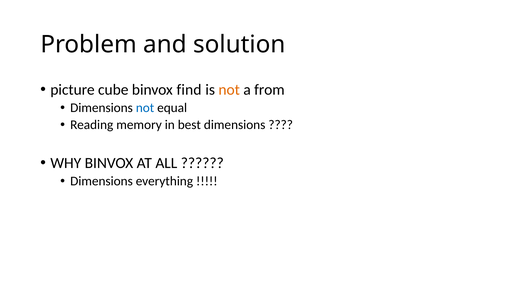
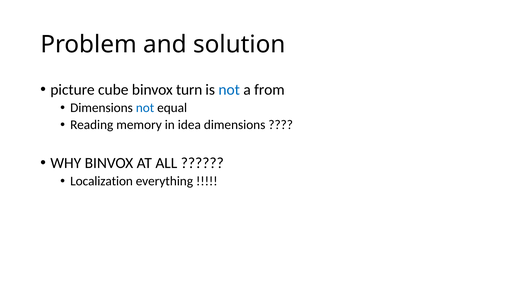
find: find -> turn
not at (229, 90) colour: orange -> blue
best: best -> idea
Dimensions at (102, 181): Dimensions -> Localization
